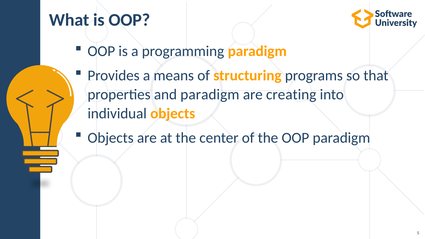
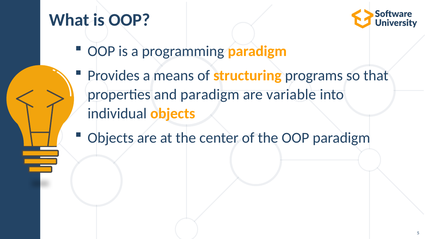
creating: creating -> variable
